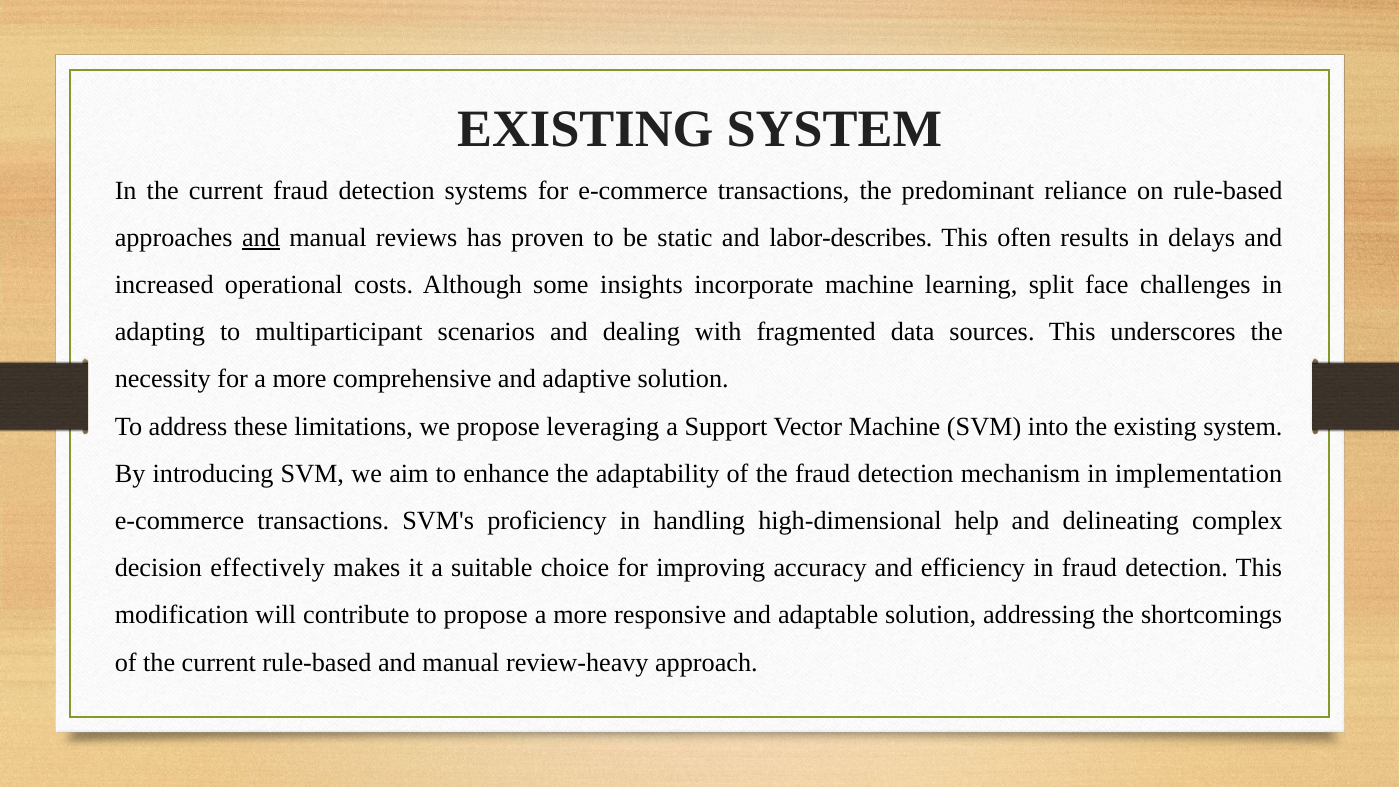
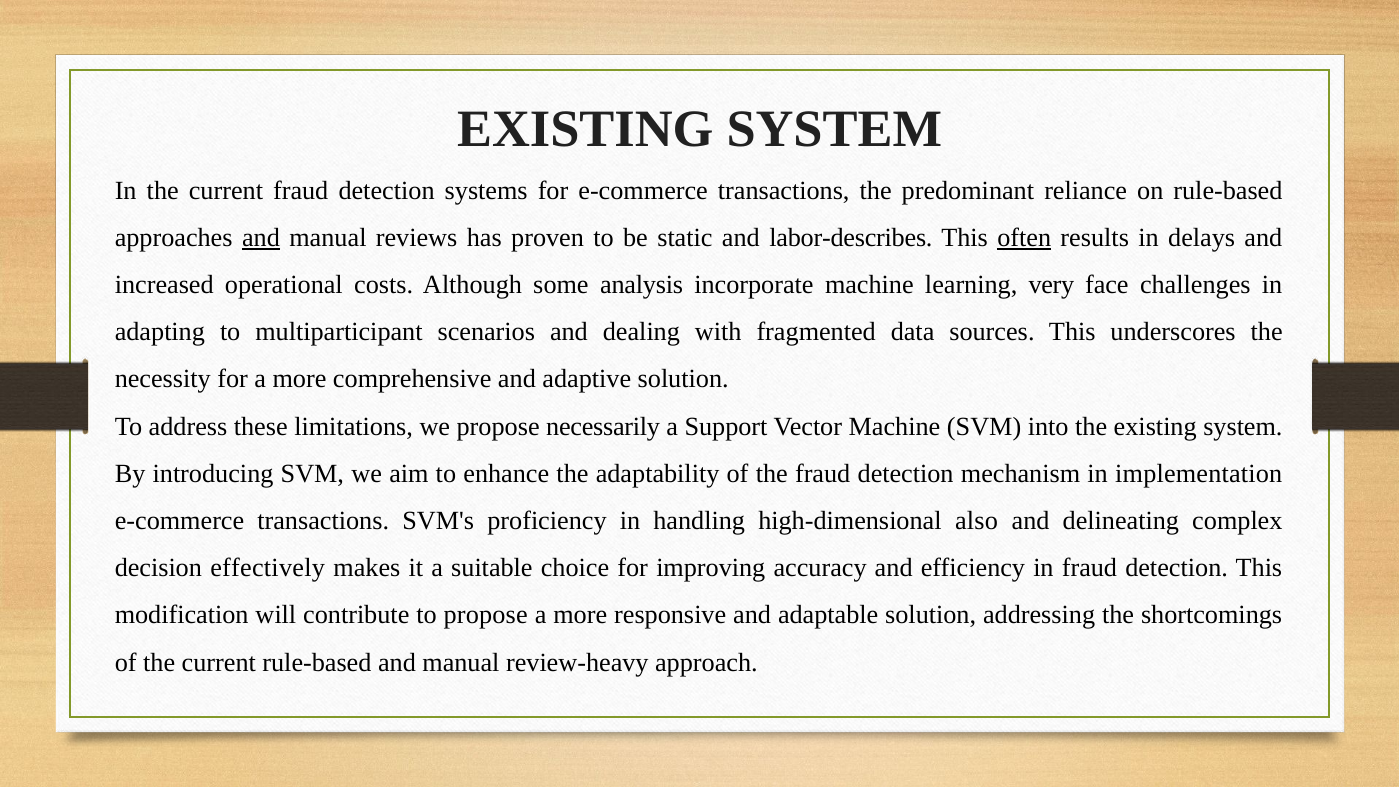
often underline: none -> present
insights: insights -> analysis
split: split -> very
leveraging: leveraging -> necessarily
help: help -> also
